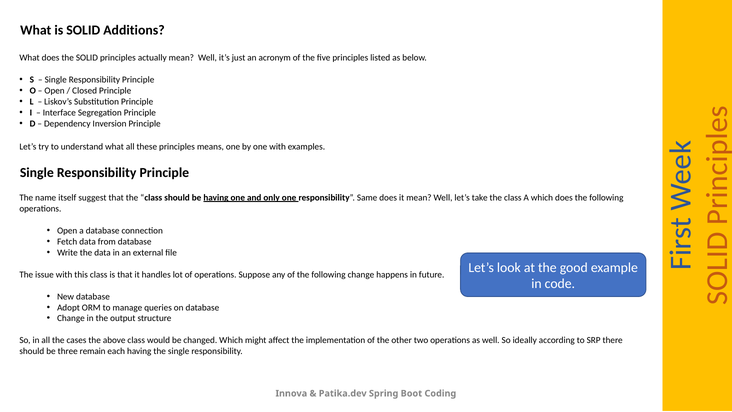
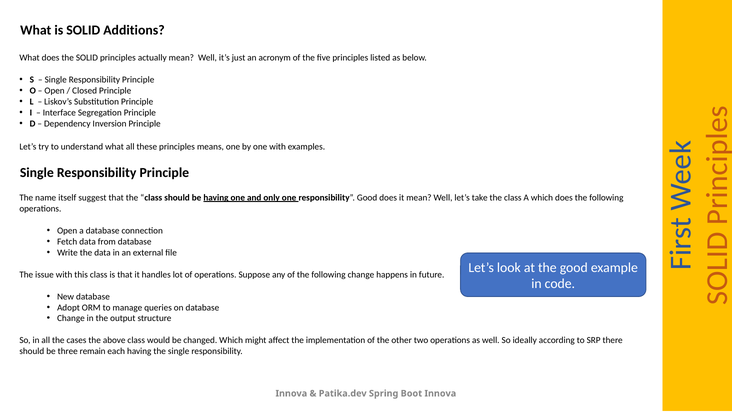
responsibility Same: Same -> Good
Boot Coding: Coding -> Innova
